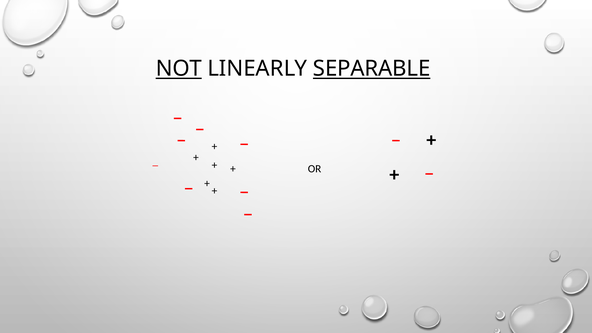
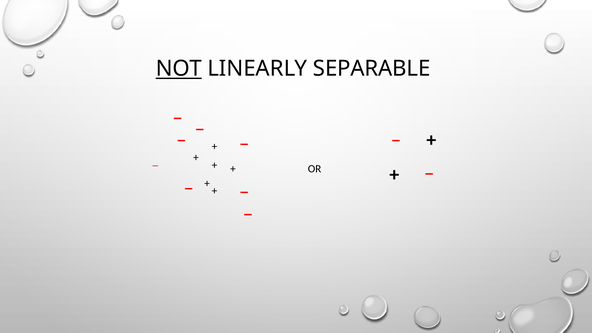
SEPARABLE underline: present -> none
